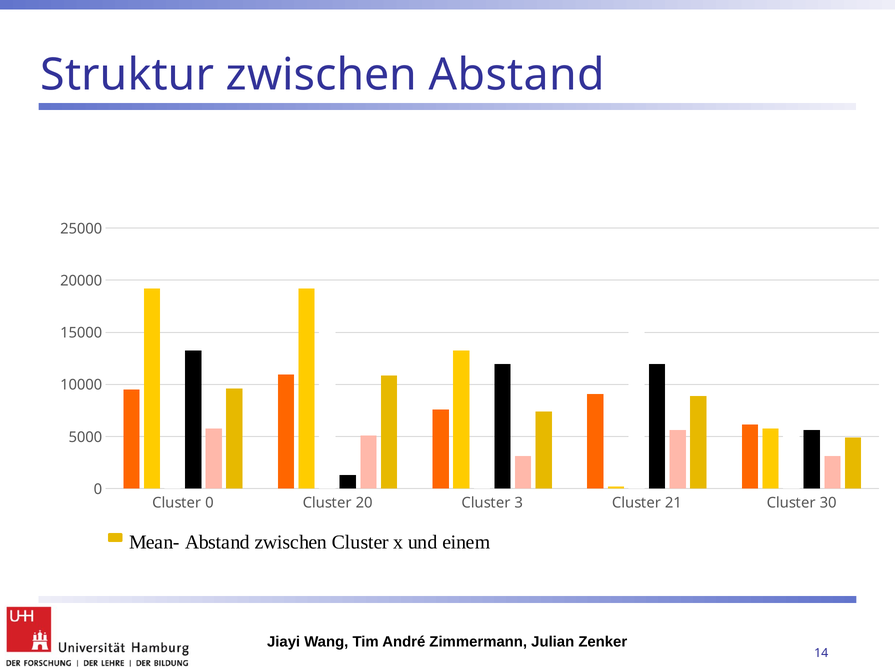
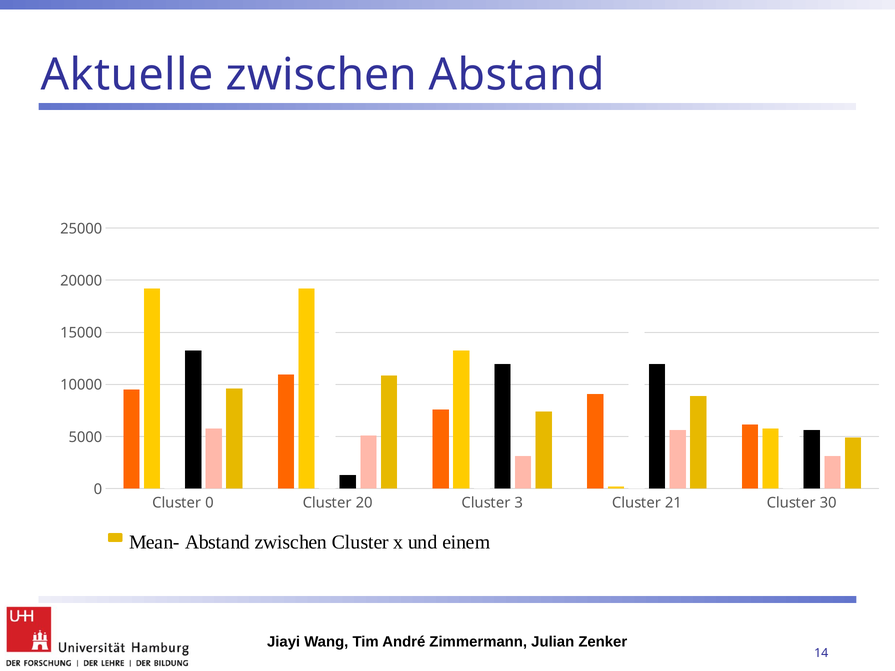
Struktur: Struktur -> Aktuelle
